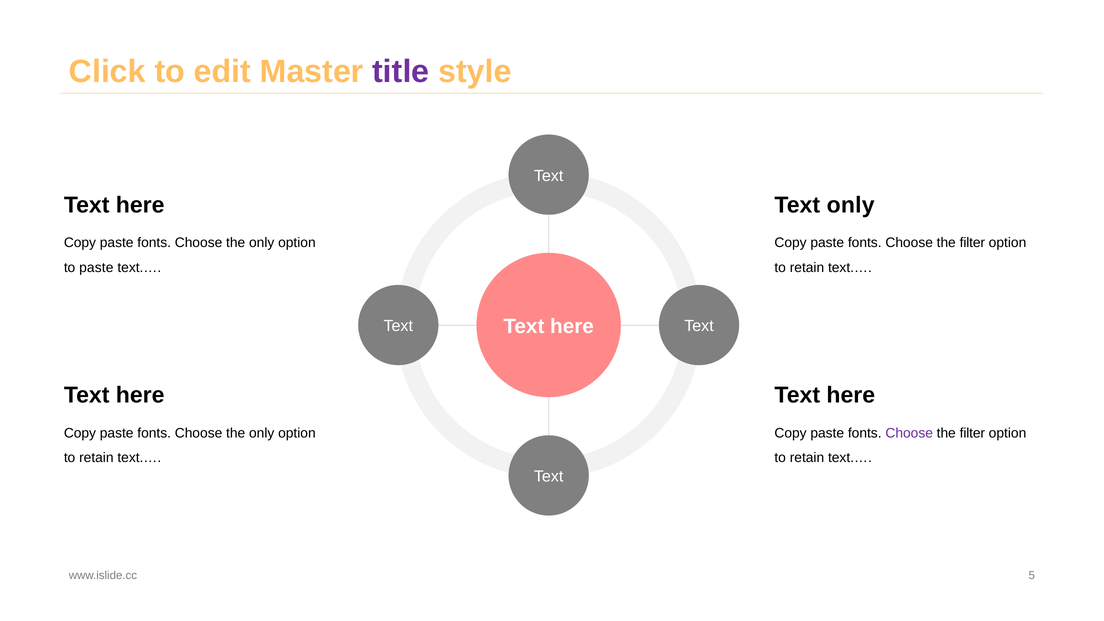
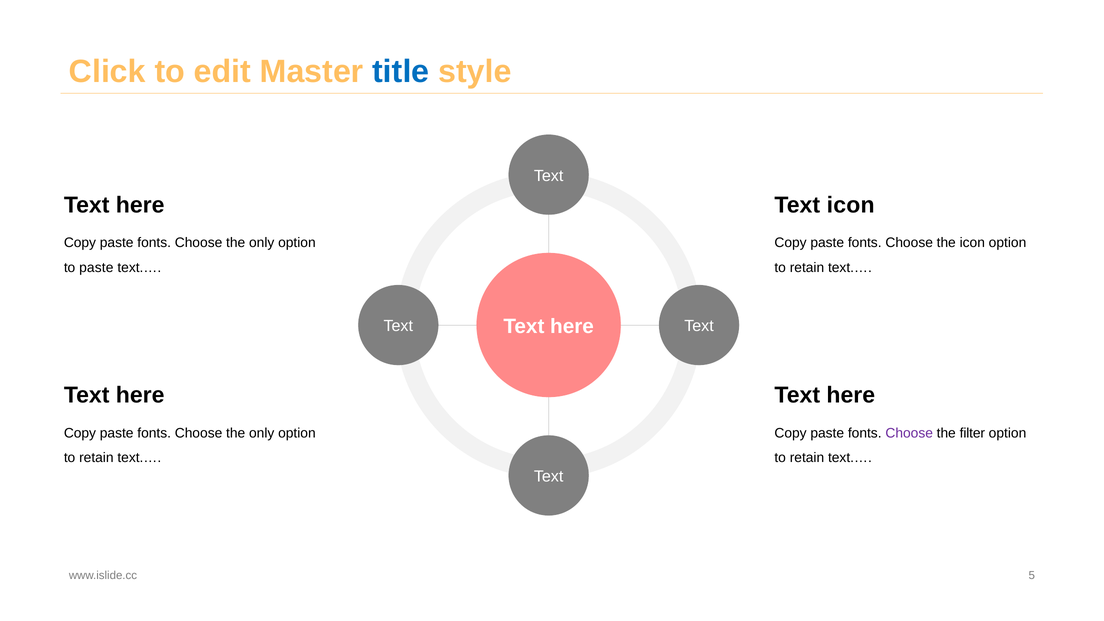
title colour: purple -> blue
Text only: only -> icon
filter at (972, 243): filter -> icon
